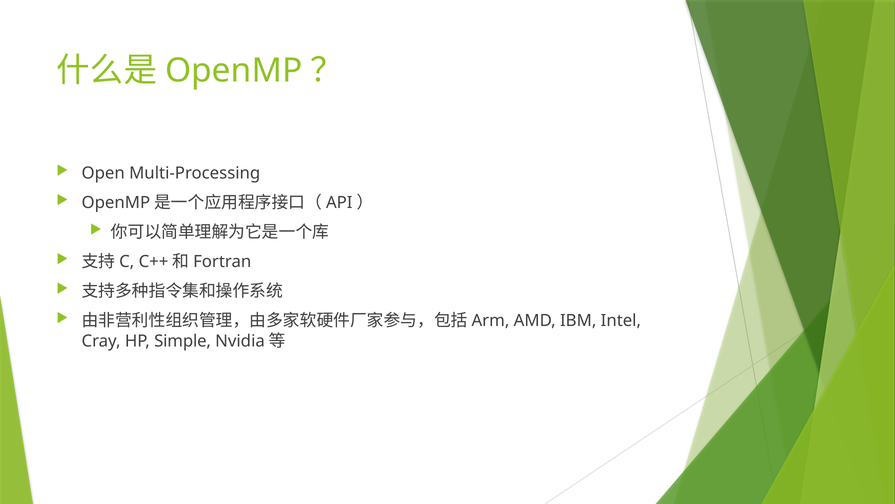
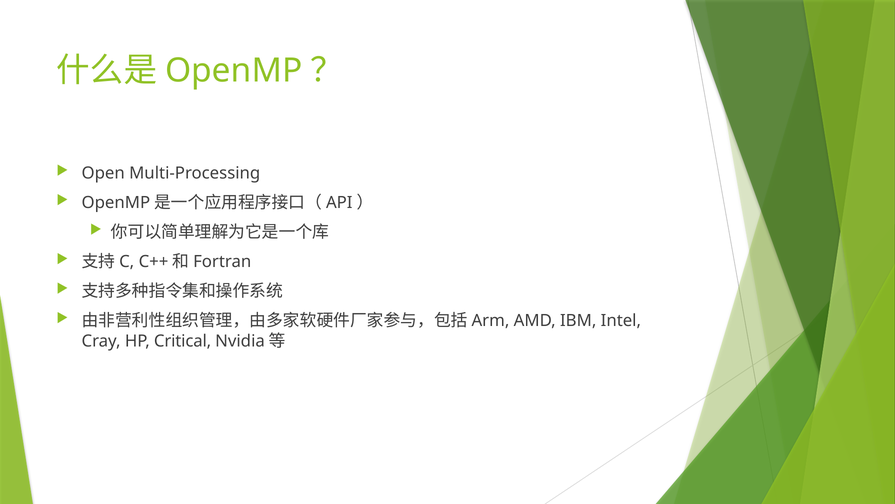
Simple: Simple -> Critical
